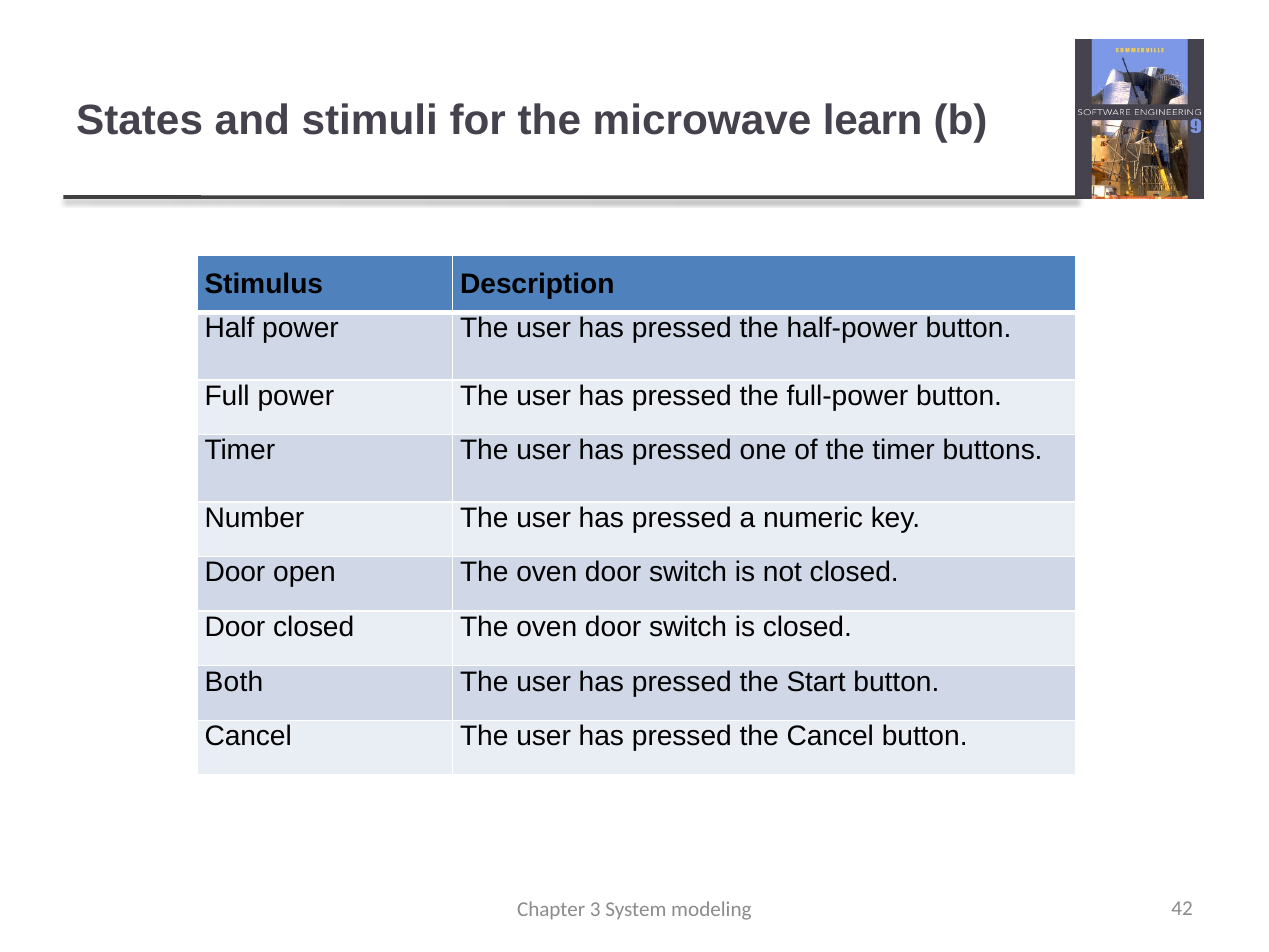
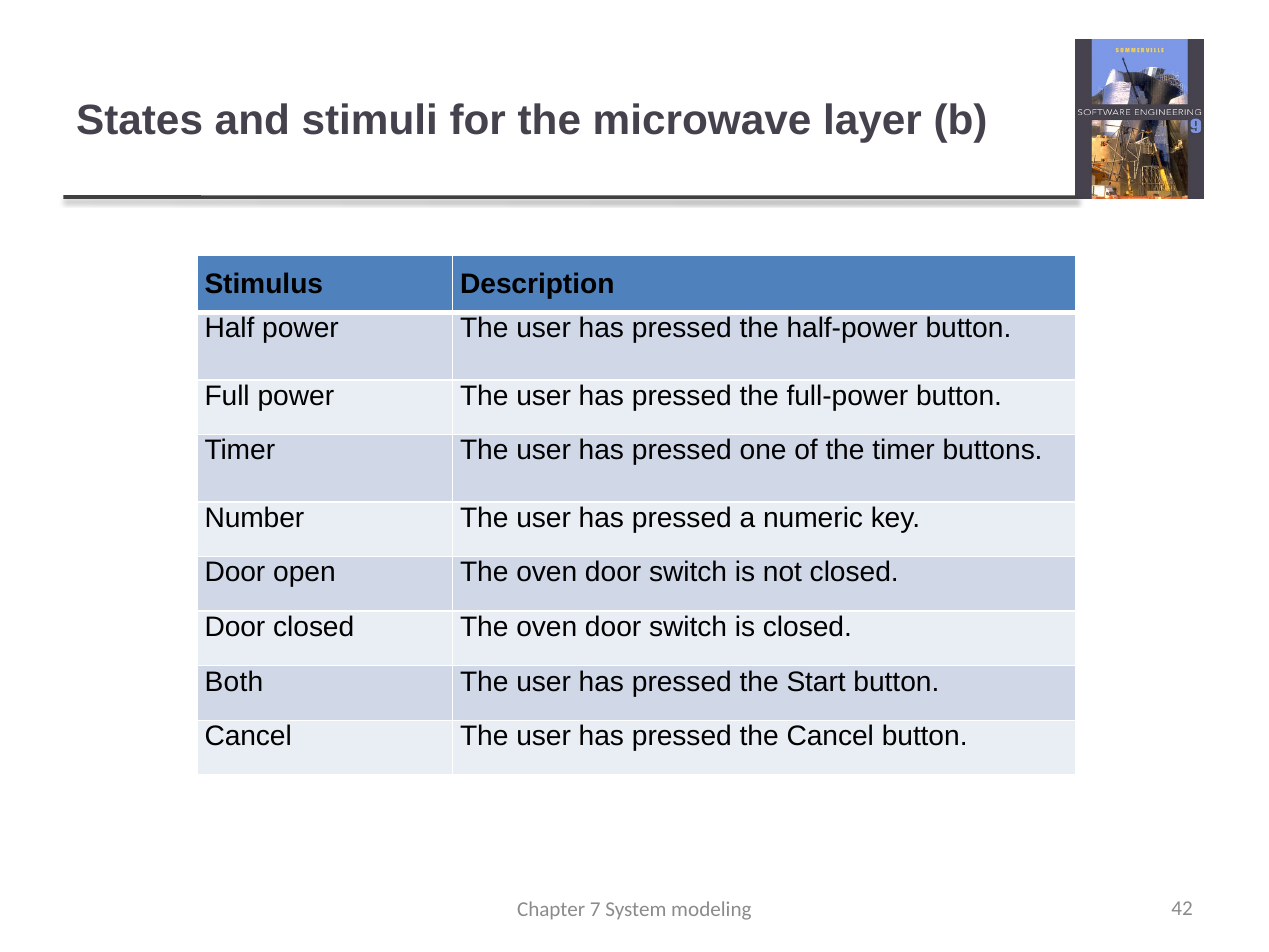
learn: learn -> layer
3: 3 -> 7
